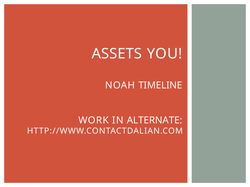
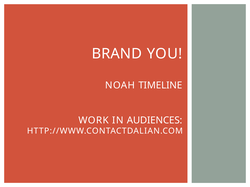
ASSETS: ASSETS -> BRAND
ALTERNATE: ALTERNATE -> AUDIENCES
